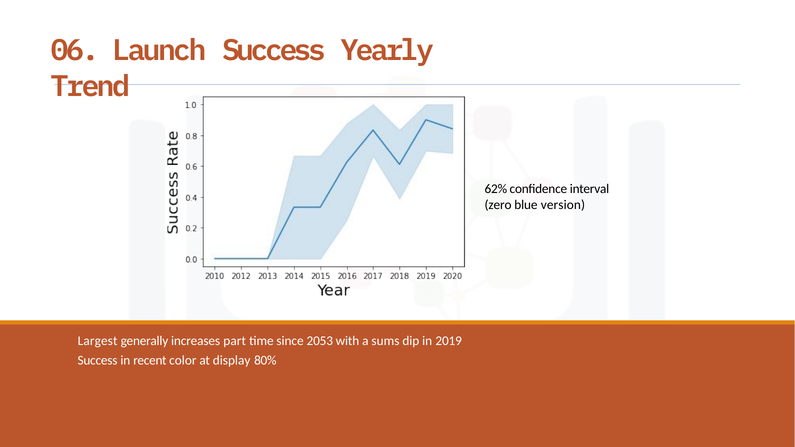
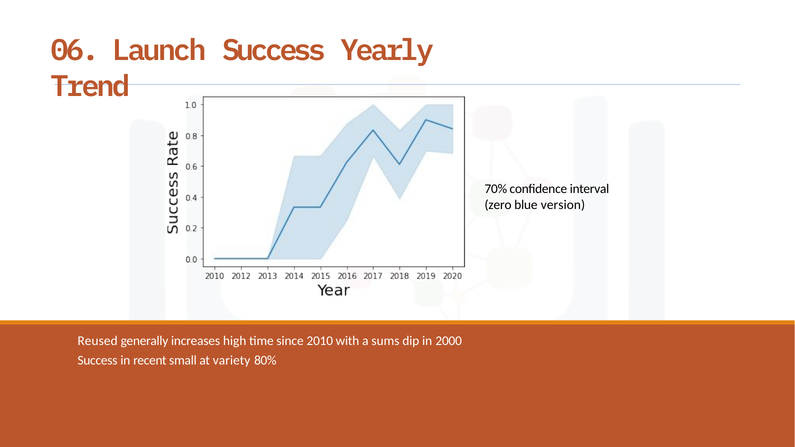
62%: 62% -> 70%
Largest: Largest -> Reused
part: part -> high
2053: 2053 -> 2010
2019: 2019 -> 2000
color: color -> small
display: display -> variety
